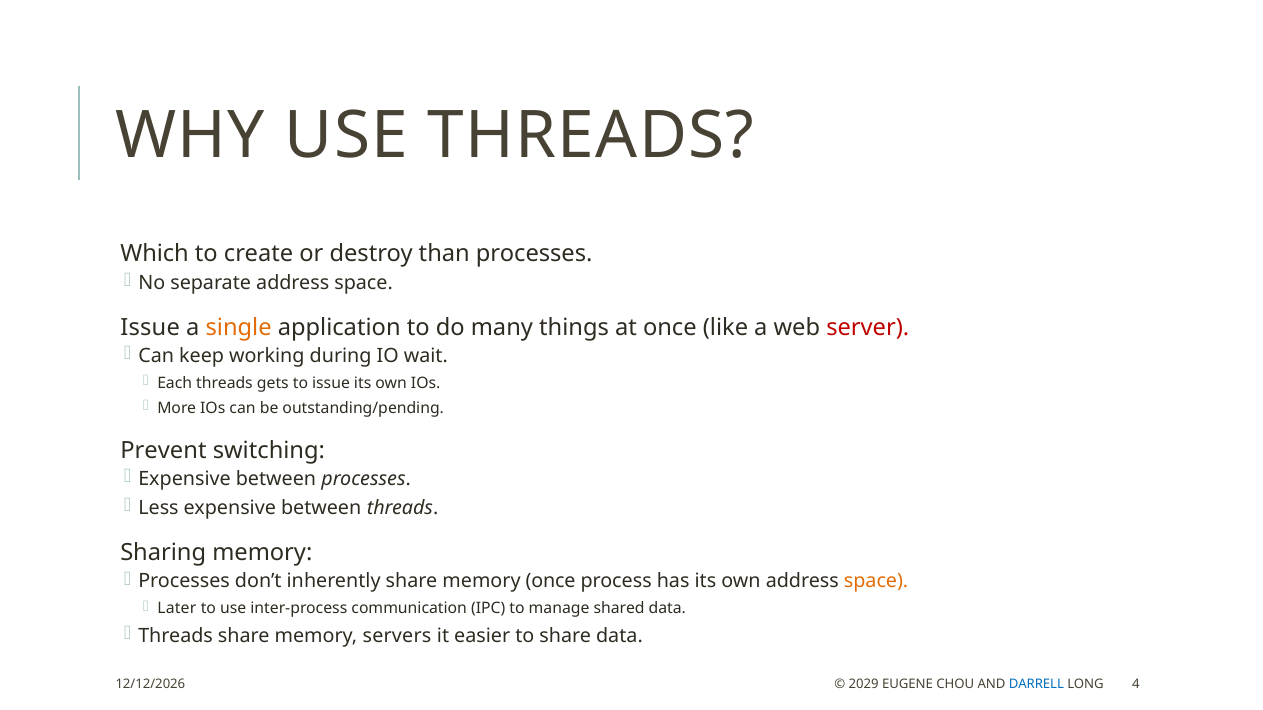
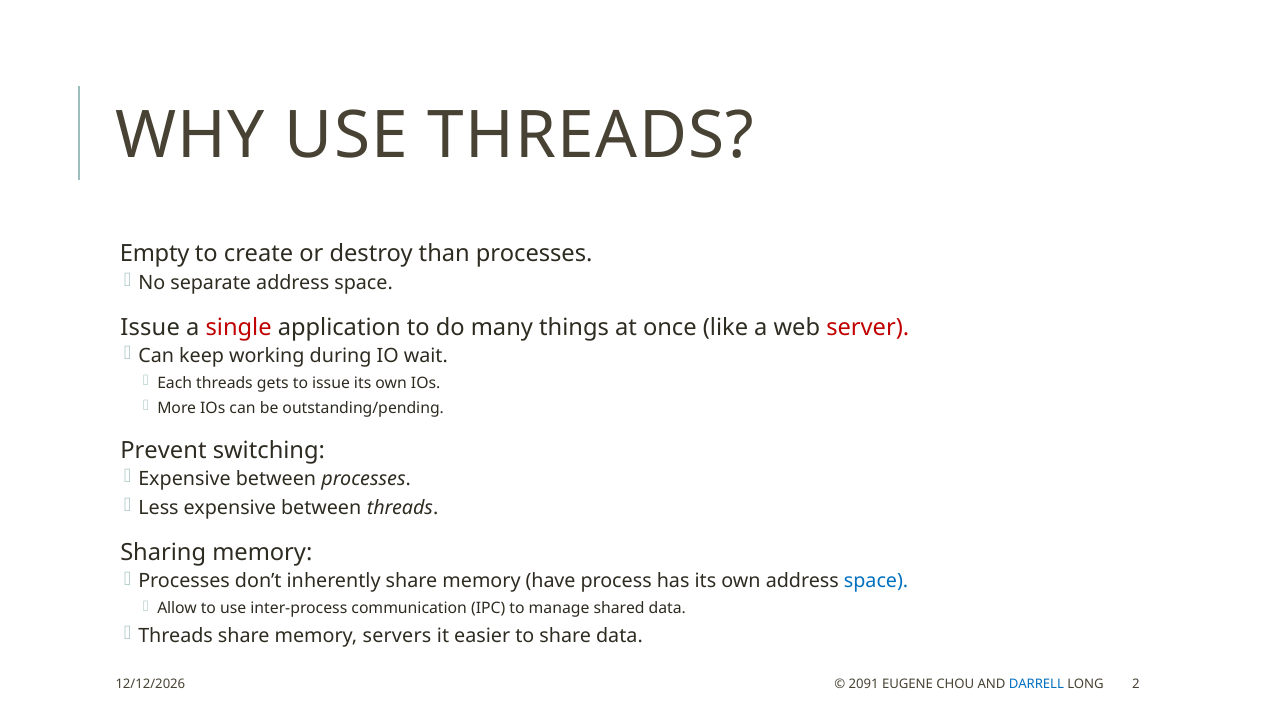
Which: Which -> Empty
single colour: orange -> red
memory once: once -> have
space at (876, 582) colour: orange -> blue
Later: Later -> Allow
2029: 2029 -> 2091
4: 4 -> 2
